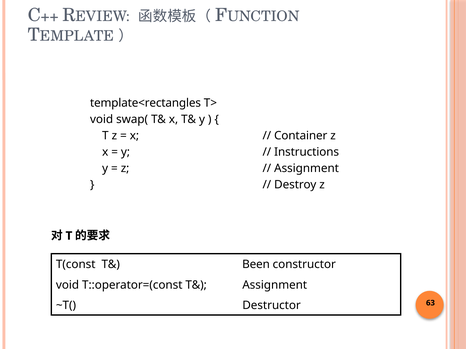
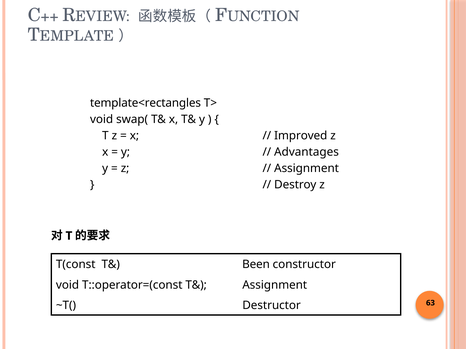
Container: Container -> Improved
Instructions: Instructions -> Advantages
